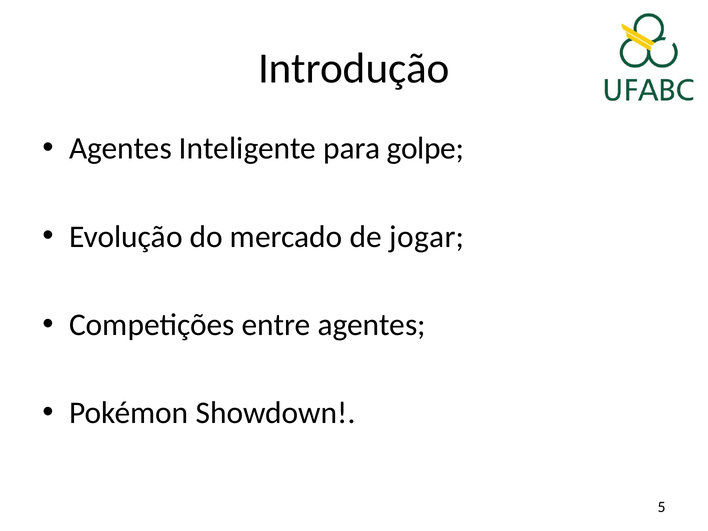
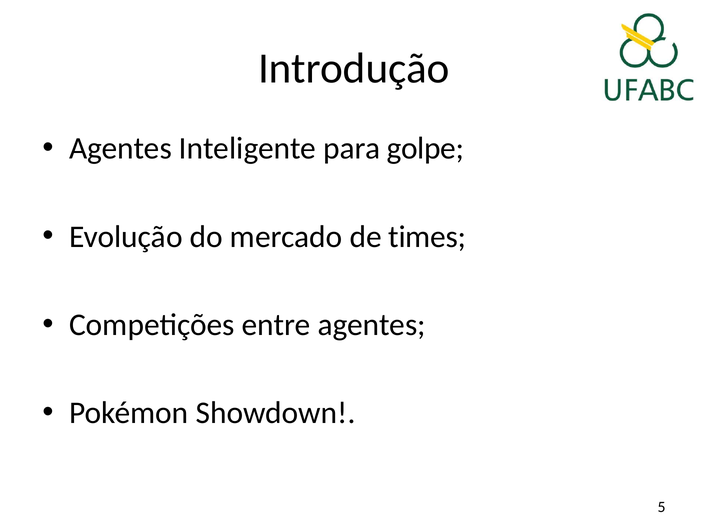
jogar: jogar -> times
